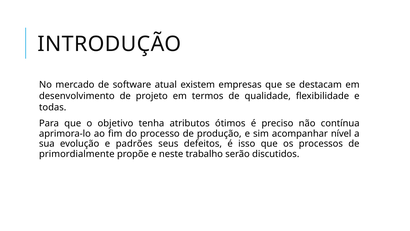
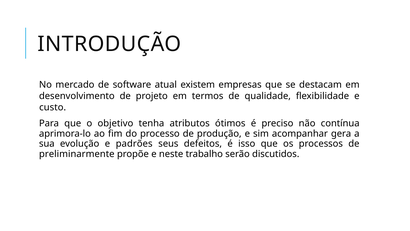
todas: todas -> custo
nível: nível -> gera
primordialmente: primordialmente -> preliminarmente
